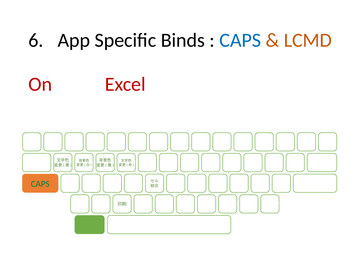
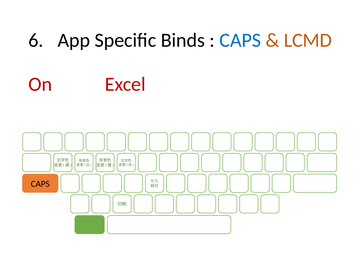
CAPS at (40, 184) colour: green -> black
